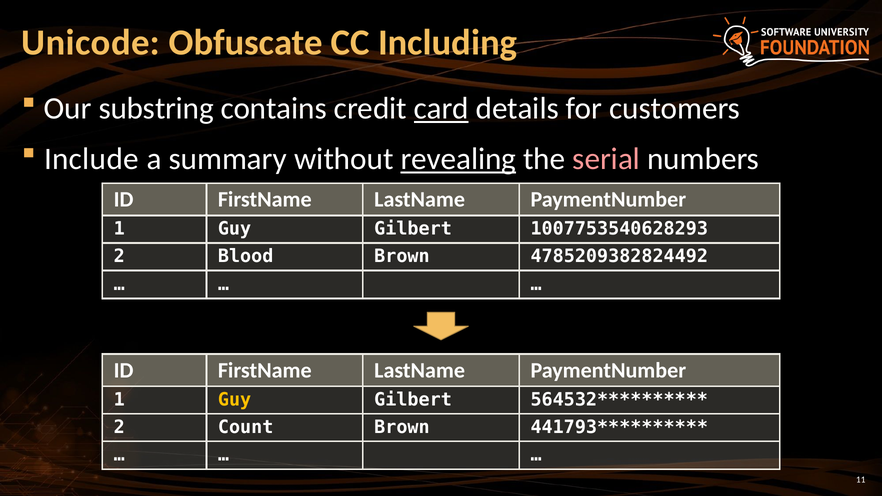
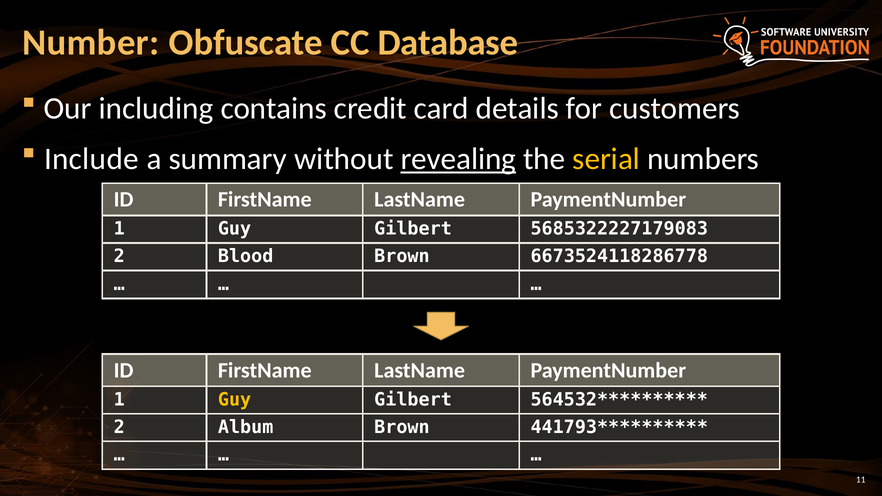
Unicode: Unicode -> Number
Including: Including -> Database
substring: substring -> including
card underline: present -> none
serial colour: pink -> yellow
1007753540628293: 1007753540628293 -> 5685322227179083
4785209382824492: 4785209382824492 -> 6673524118286778
Count: Count -> Album
